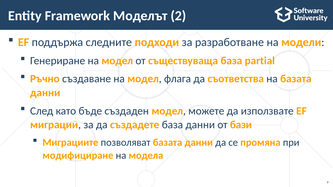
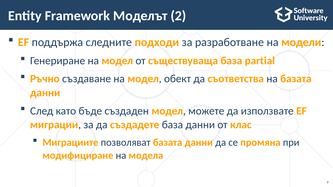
флага: флага -> обект
бази: бази -> клас
